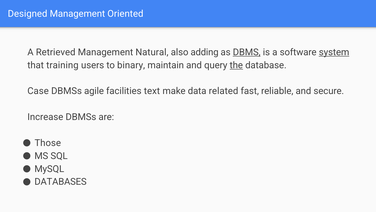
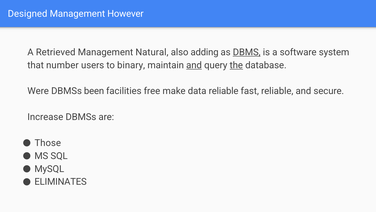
Oriented: Oriented -> However
system underline: present -> none
training: training -> number
and at (194, 65) underline: none -> present
Case: Case -> Were
agile: agile -> been
text: text -> free
data related: related -> reliable
DATABASES: DATABASES -> ELIMINATES
